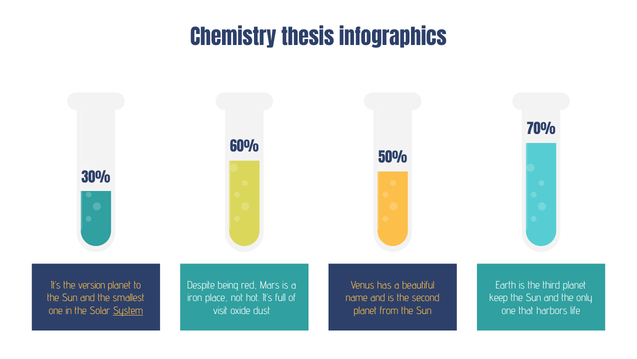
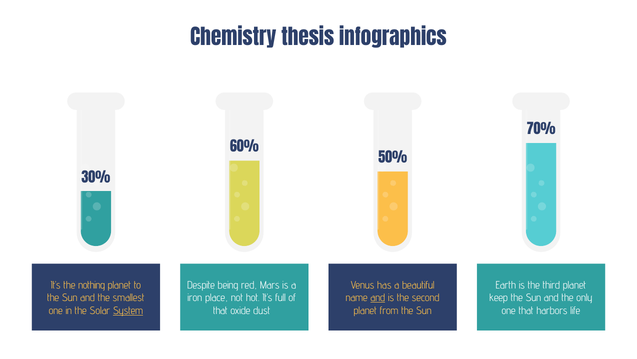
version: version -> nothing
and at (378, 297) underline: none -> present
visit at (220, 310): visit -> that
